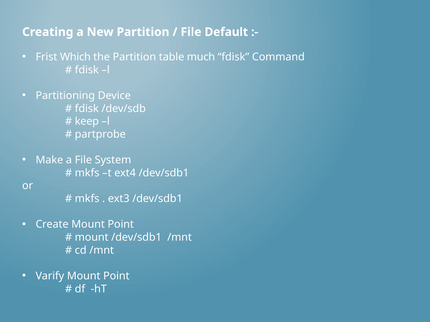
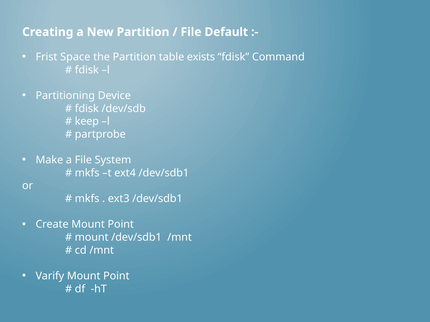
Which: Which -> Space
much: much -> exists
